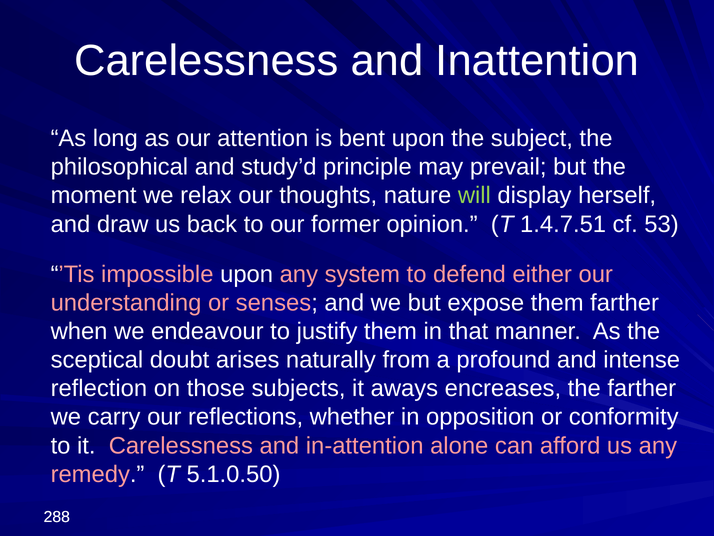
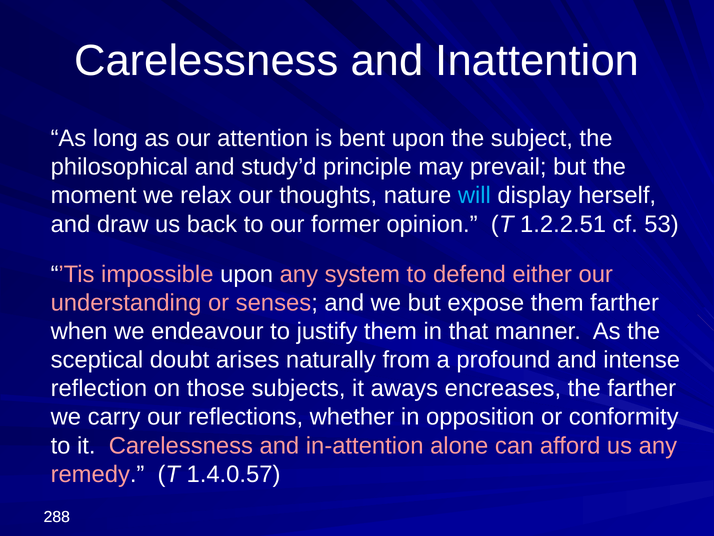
will colour: light green -> light blue
1.4.7.51: 1.4.7.51 -> 1.2.2.51
5.1.0.50: 5.1.0.50 -> 1.4.0.57
